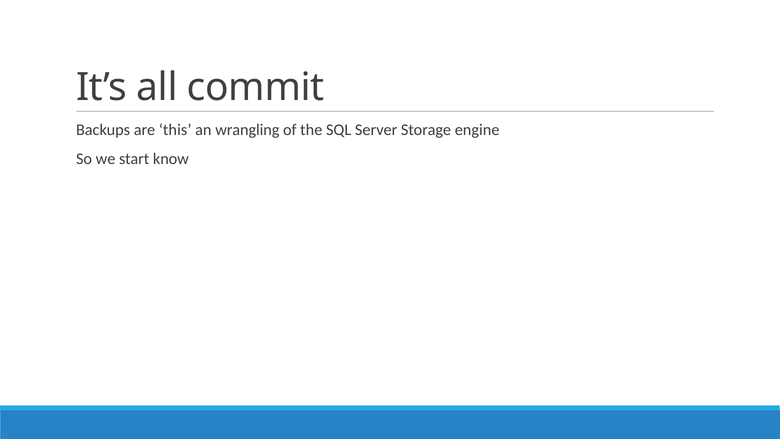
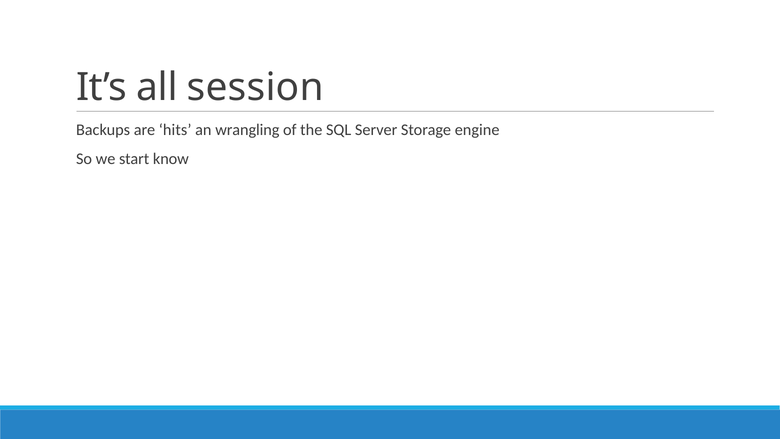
commit: commit -> session
this: this -> hits
